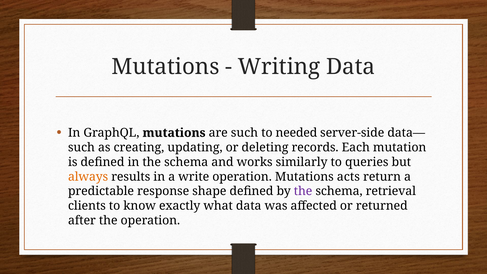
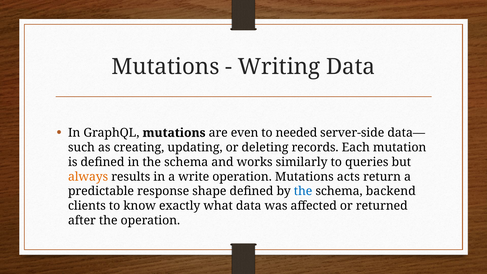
are such: such -> even
the at (303, 191) colour: purple -> blue
retrieval: retrieval -> backend
